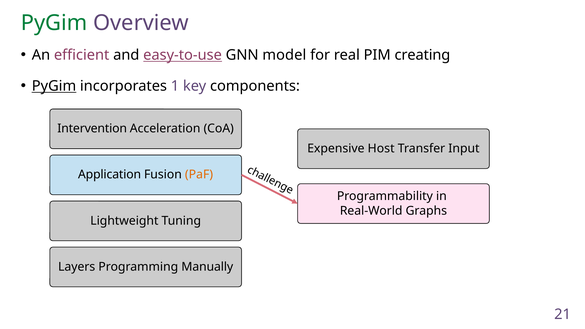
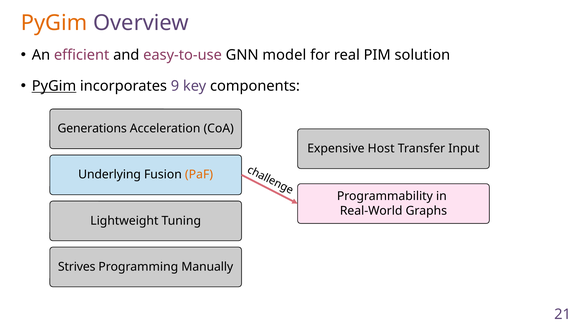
PyGim at (54, 23) colour: green -> orange
easy-to-use underline: present -> none
creating: creating -> solution
1: 1 -> 9
Intervention: Intervention -> Generations
Application: Application -> Underlying
Layers: Layers -> Strives
